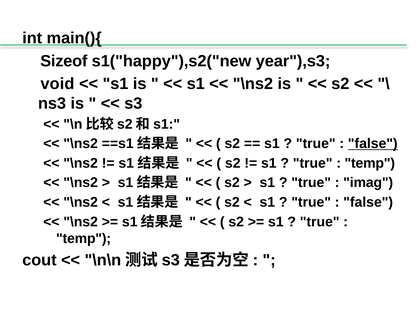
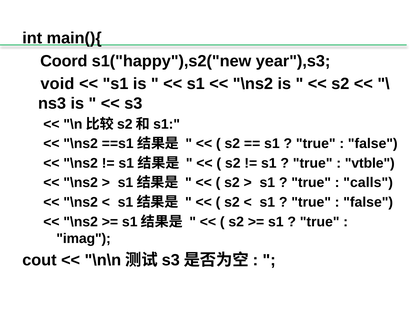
Sizeof: Sizeof -> Coord
false at (373, 144) underline: present -> none
temp at (370, 163): temp -> vtble
imag: imag -> calls
temp at (84, 239): temp -> imag
